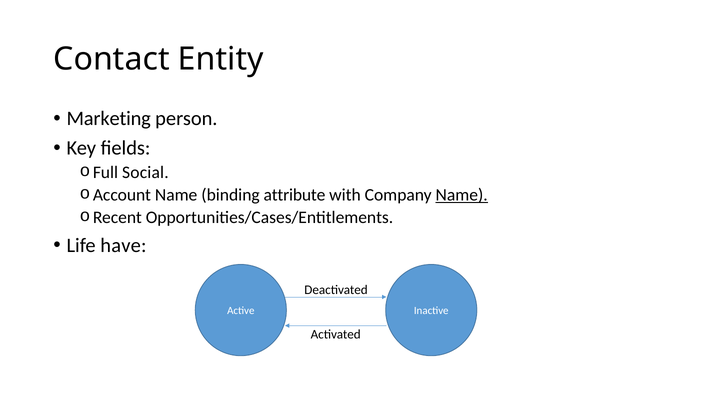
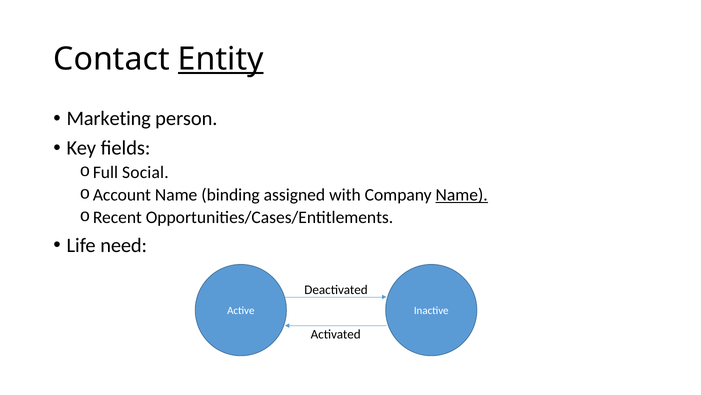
Entity underline: none -> present
attribute: attribute -> assigned
have: have -> need
